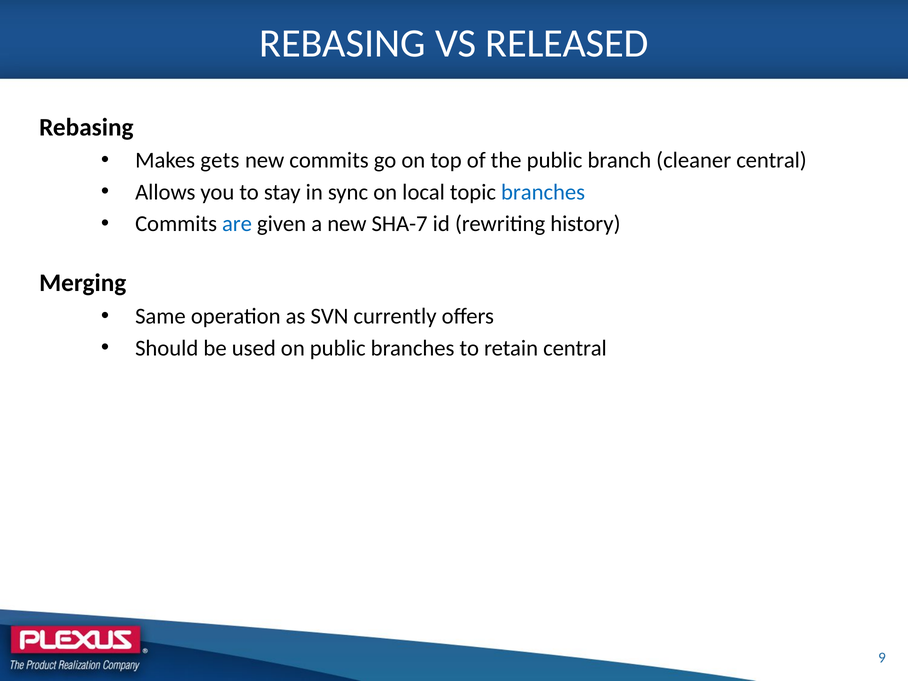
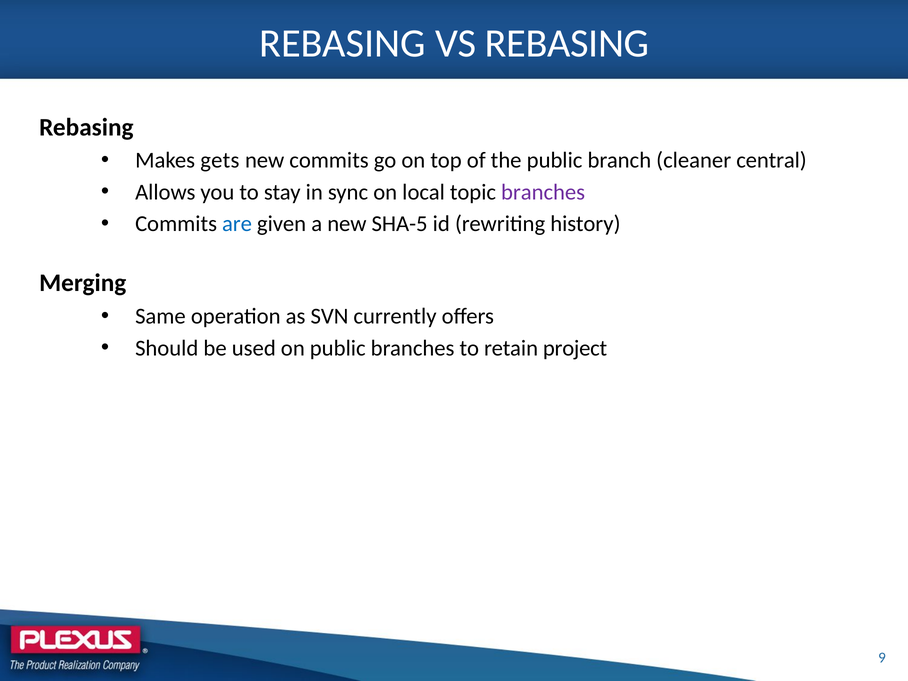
VS RELEASED: RELEASED -> REBASING
branches at (543, 192) colour: blue -> purple
SHA-7: SHA-7 -> SHA-5
retain central: central -> project
